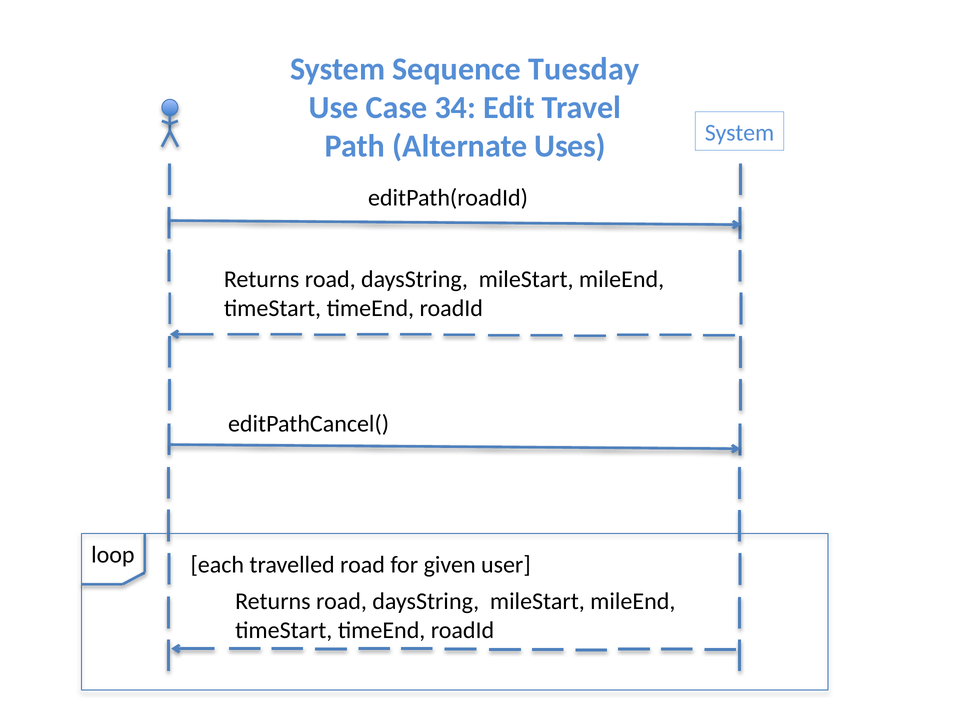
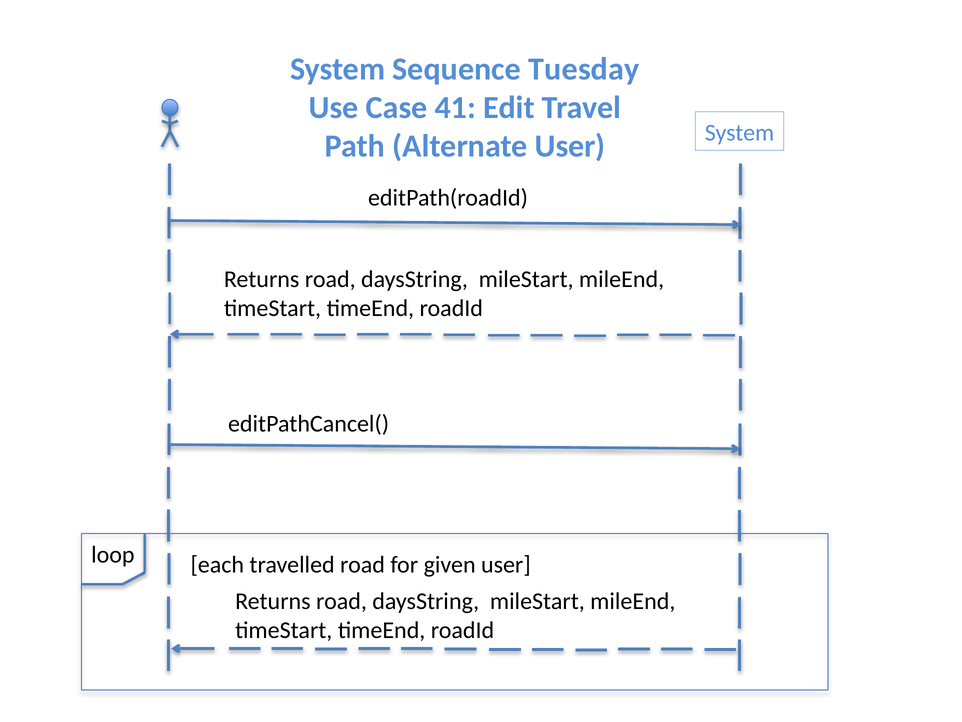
34: 34 -> 41
Alternate Uses: Uses -> User
